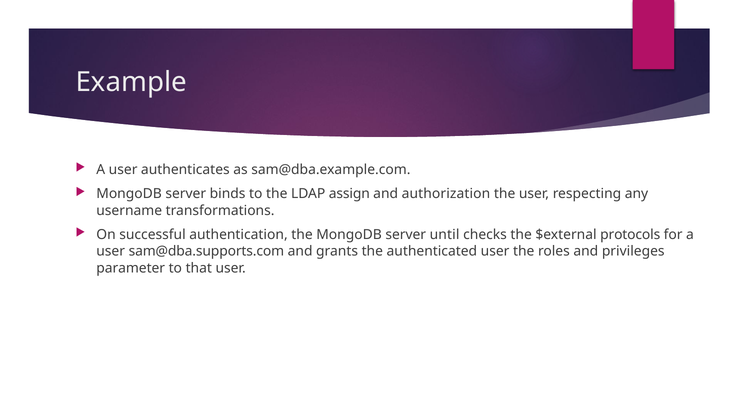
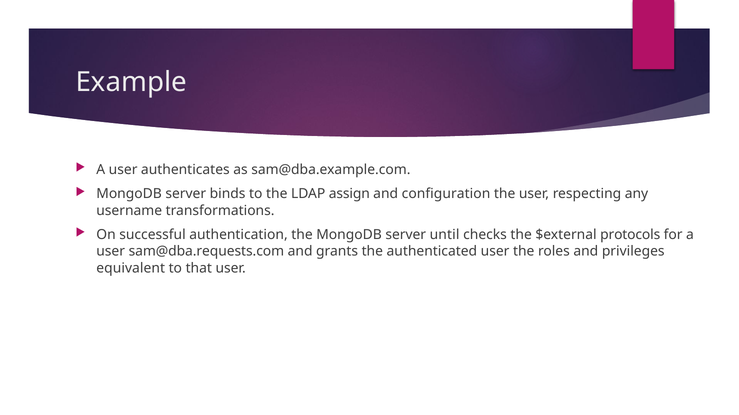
authorization: authorization -> configuration
sam@dba.supports.com: sam@dba.supports.com -> sam@dba.requests.com
parameter: parameter -> equivalent
